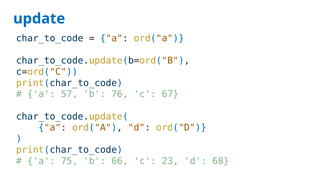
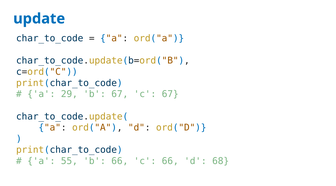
57: 57 -> 29
b 76: 76 -> 67
75: 75 -> 55
c 23: 23 -> 66
